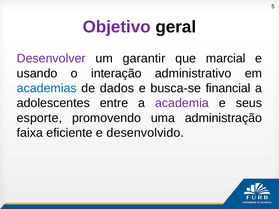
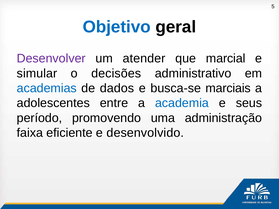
Objetivo colour: purple -> blue
garantir: garantir -> atender
usando: usando -> simular
interação: interação -> decisões
financial: financial -> marciais
academia colour: purple -> blue
esporte: esporte -> período
